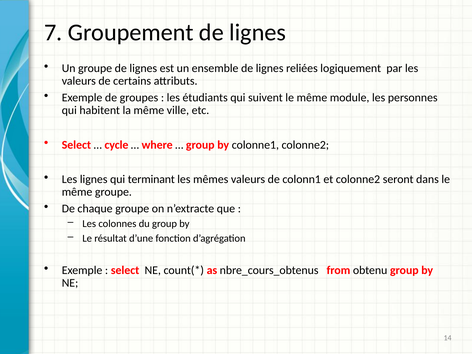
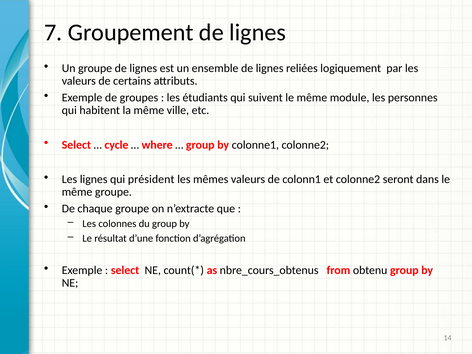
terminant: terminant -> président
